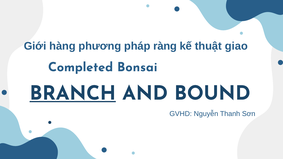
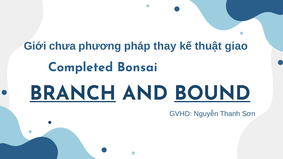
hàng: hàng -> chưa
ràng: ràng -> thay
BOUND underline: none -> present
